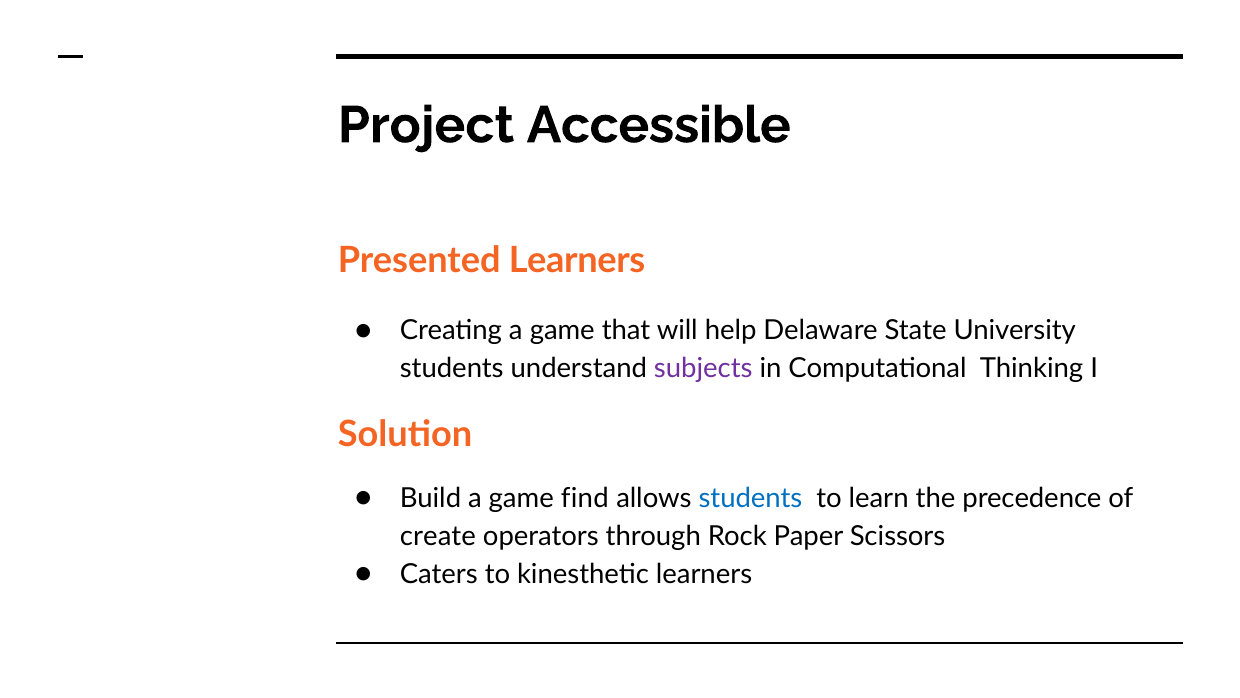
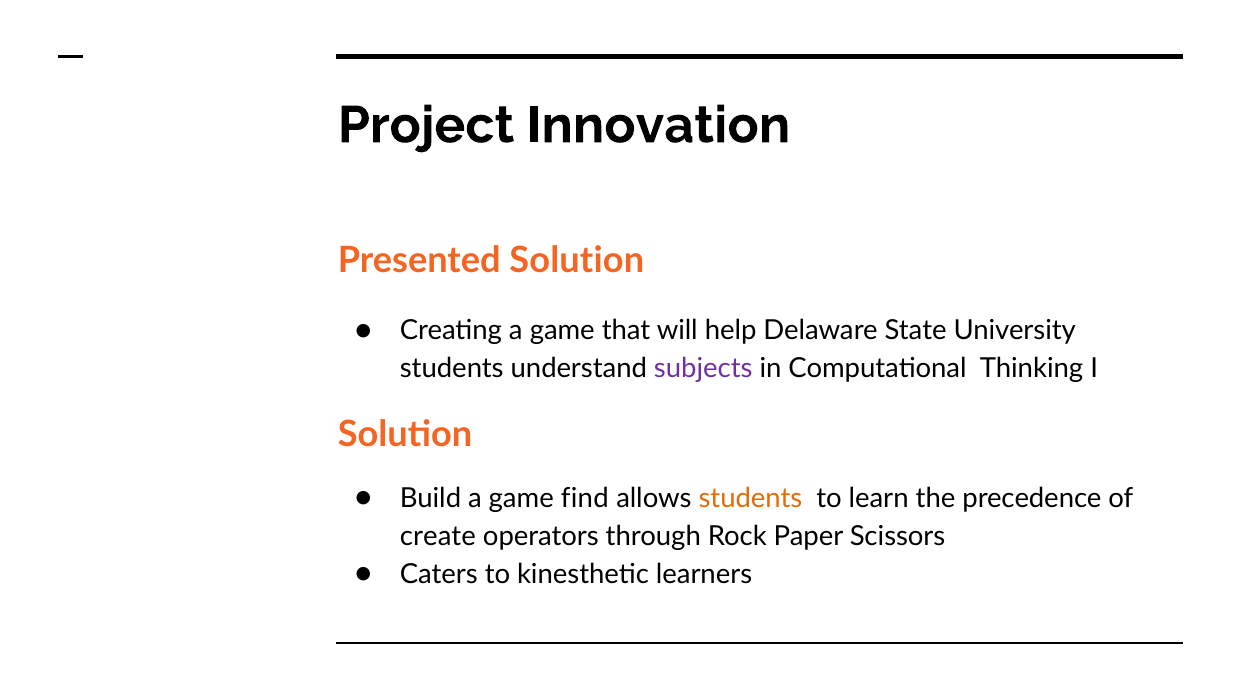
Accessible: Accessible -> Innovation
Presented Learners: Learners -> Solution
students at (750, 498) colour: blue -> orange
